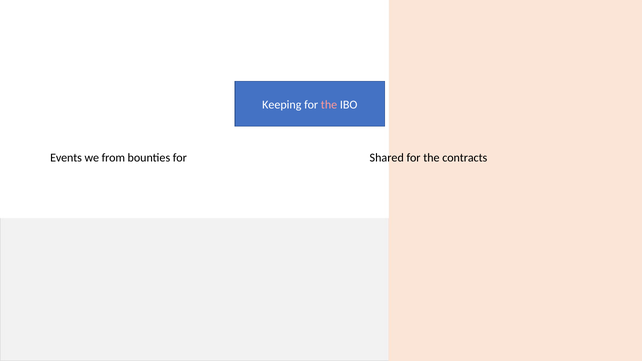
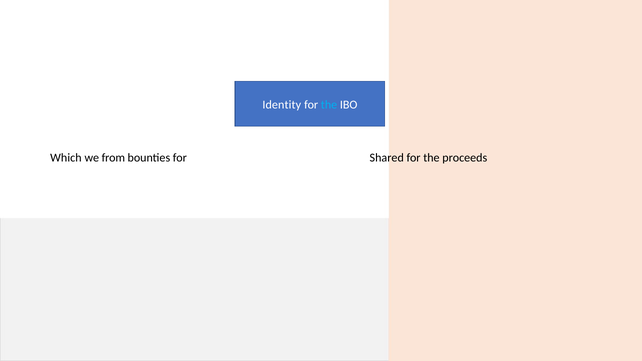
Keeping: Keeping -> Identity
the at (329, 105) colour: pink -> light blue
Events: Events -> Which
contracts: contracts -> proceeds
